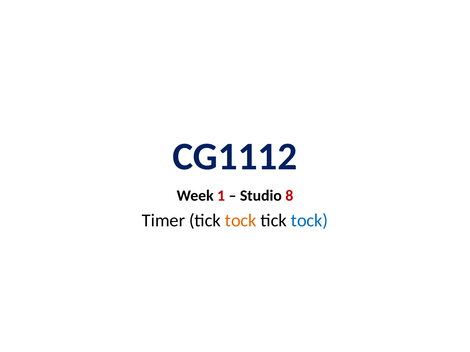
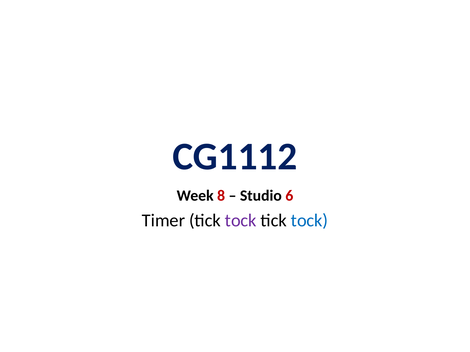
1: 1 -> 8
8: 8 -> 6
tock at (241, 221) colour: orange -> purple
